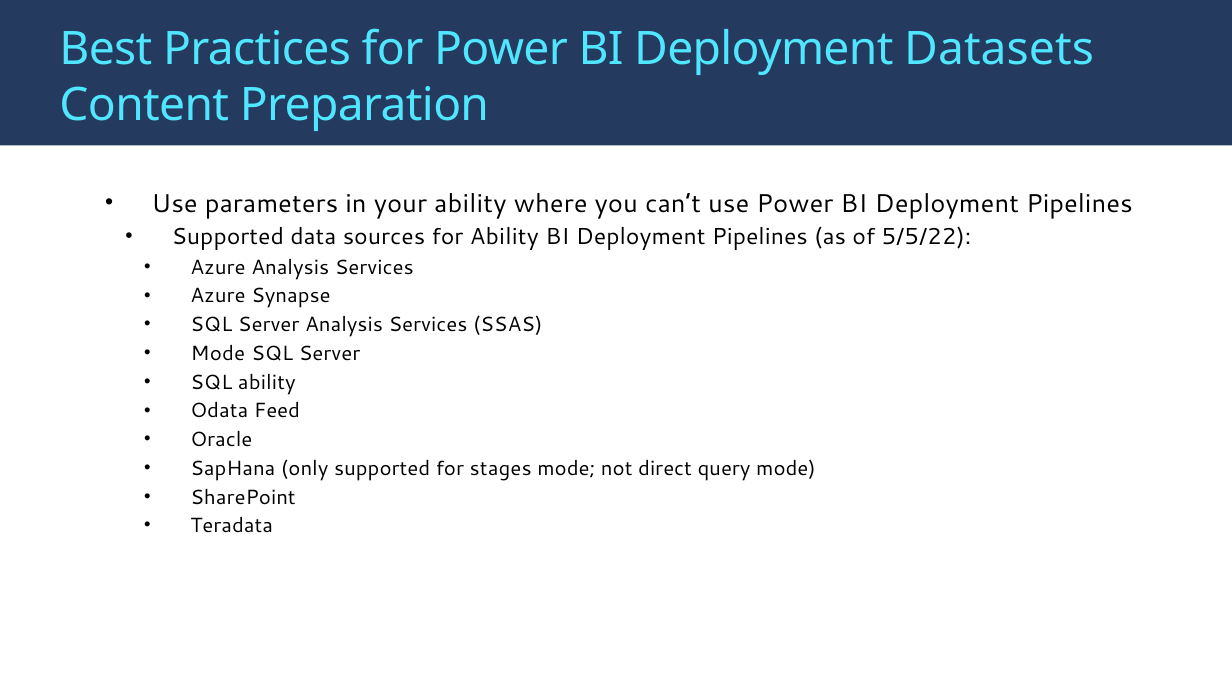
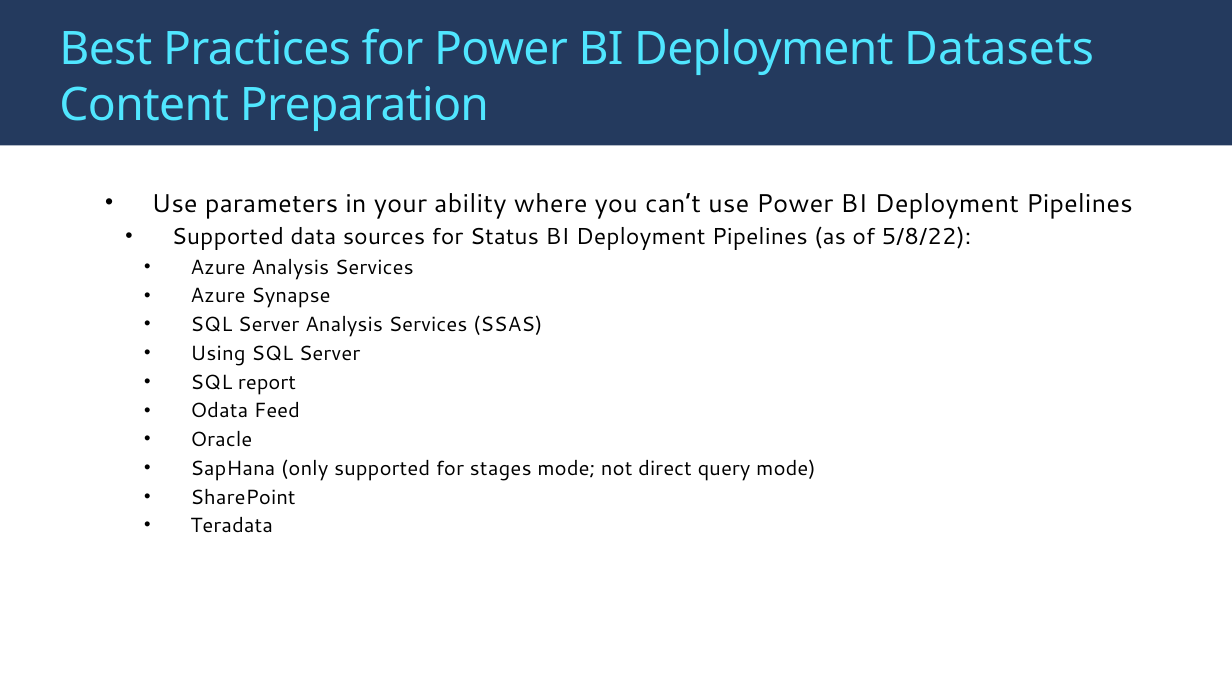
for Ability: Ability -> Status
5/5/22: 5/5/22 -> 5/8/22
Mode at (218, 354): Mode -> Using
SQL ability: ability -> report
